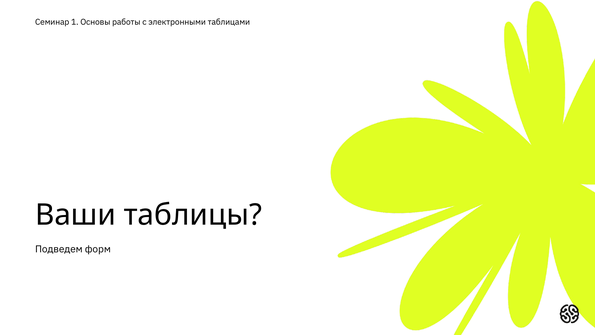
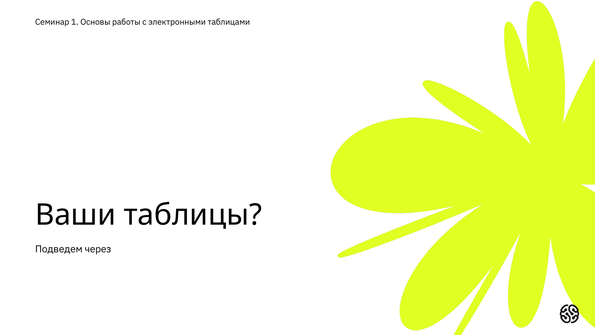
форм: форм -> через
